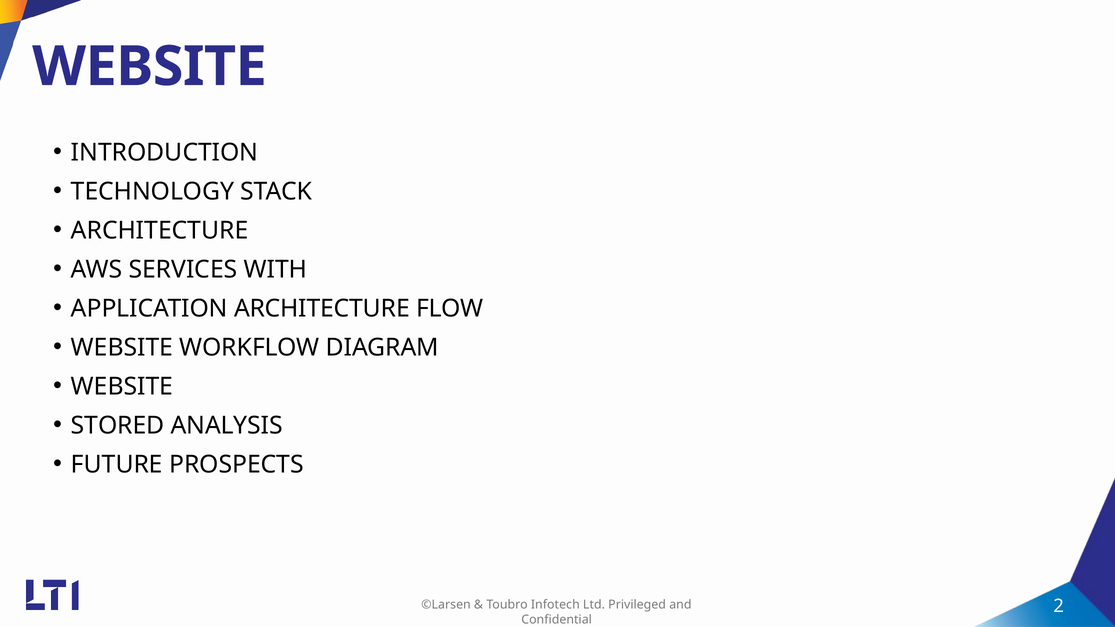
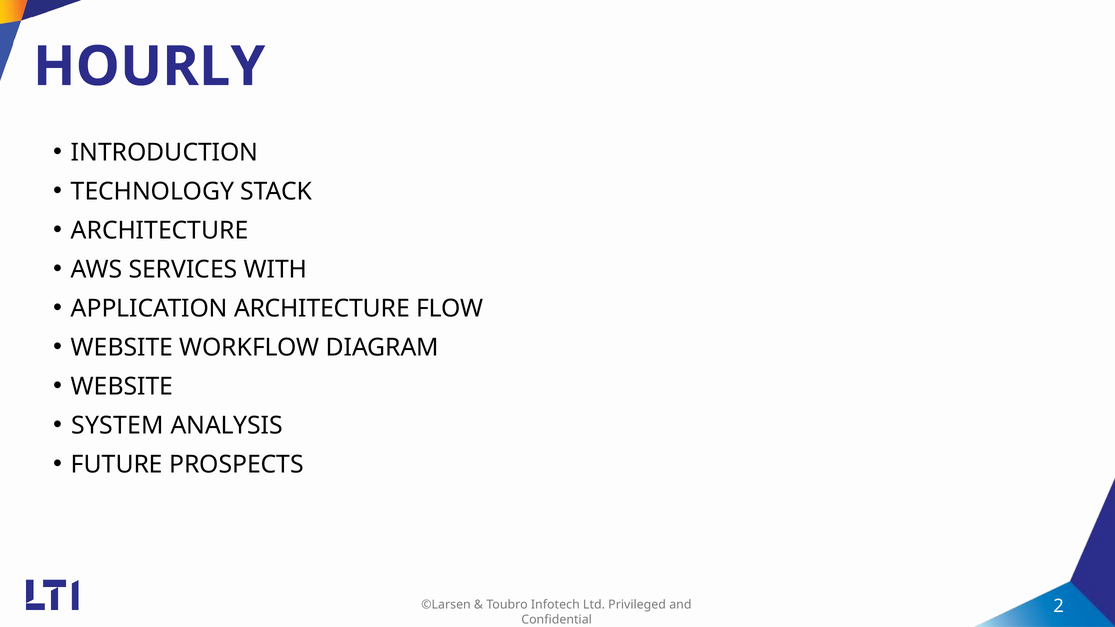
WEBSITE at (149, 67): WEBSITE -> HOURLY
STORED: STORED -> SYSTEM
